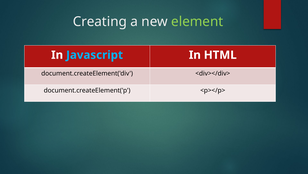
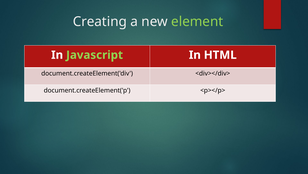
Javascript colour: light blue -> light green
